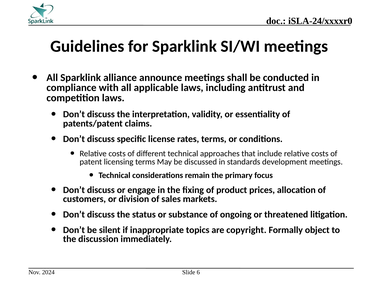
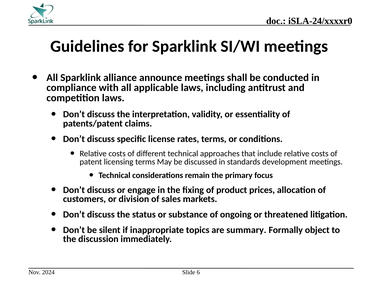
copyright: copyright -> summary
